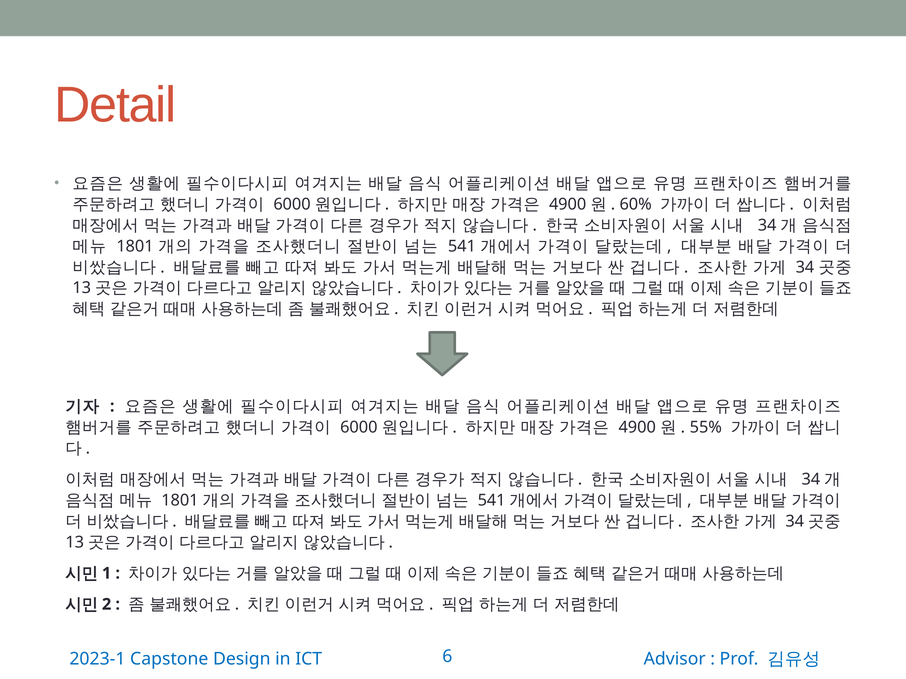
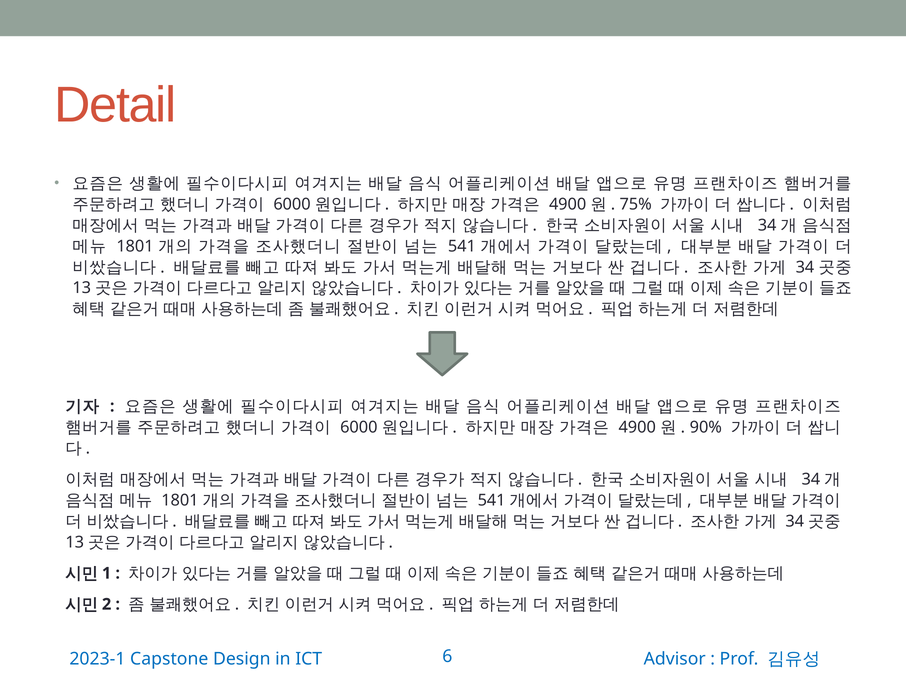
60%: 60% -> 75%
55%: 55% -> 90%
